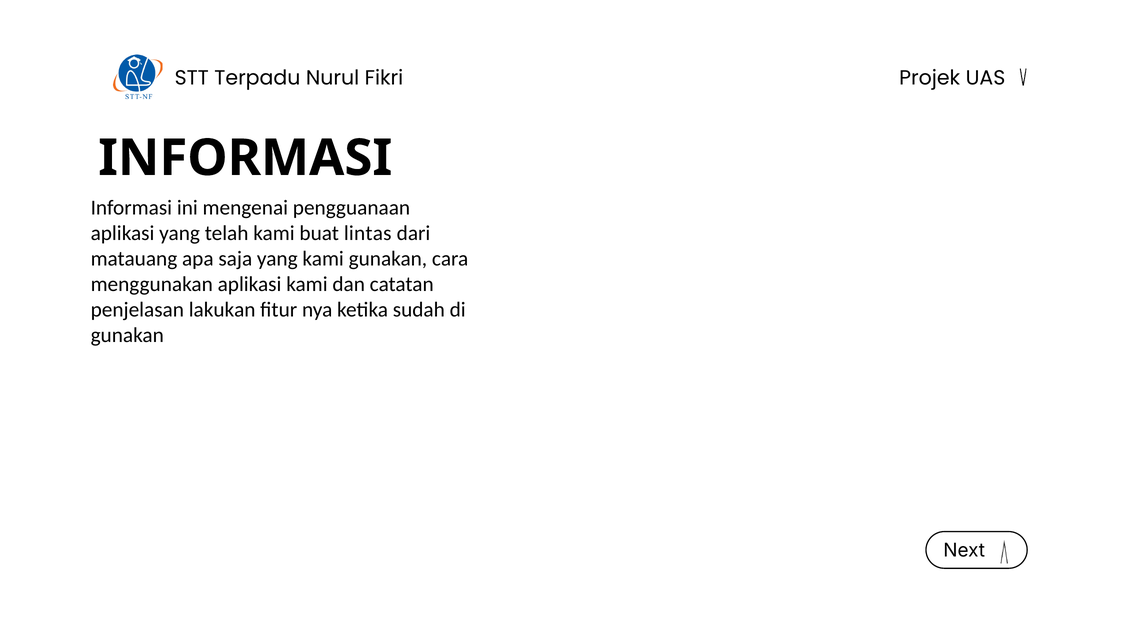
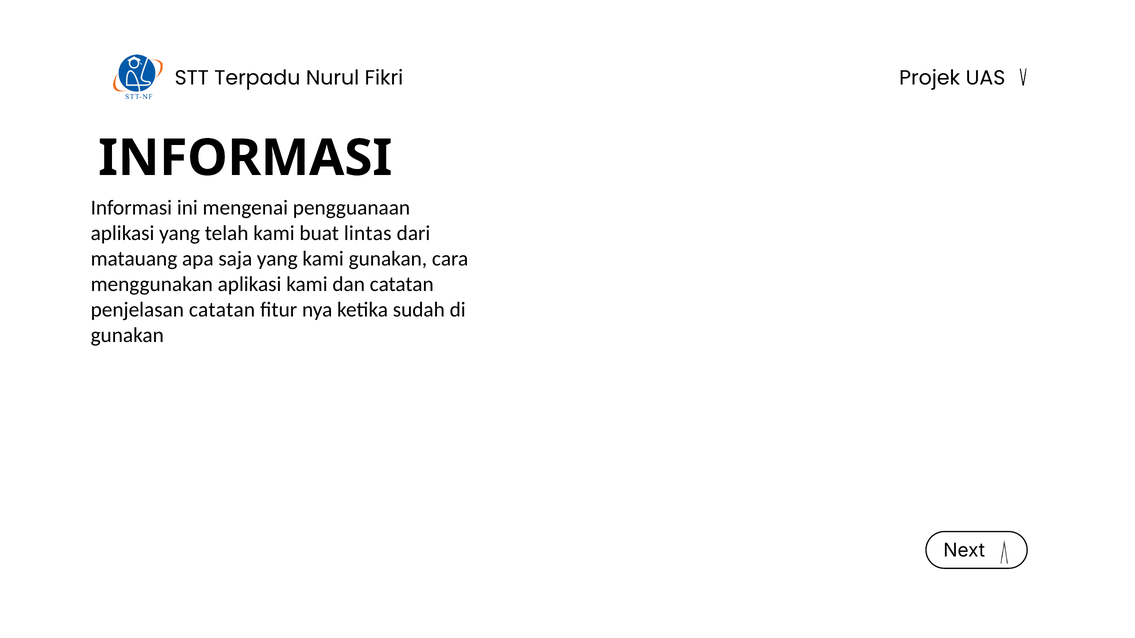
penjelasan lakukan: lakukan -> catatan
